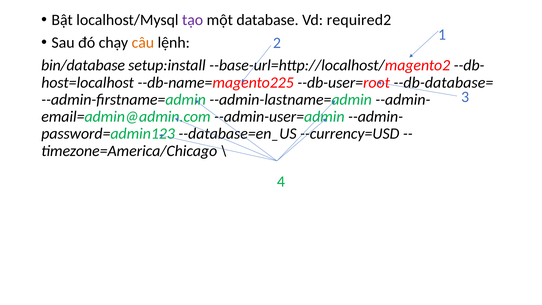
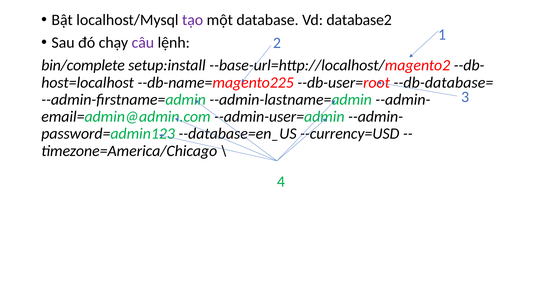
required2: required2 -> database2
câu colour: orange -> purple
bin/database: bin/database -> bin/complete
